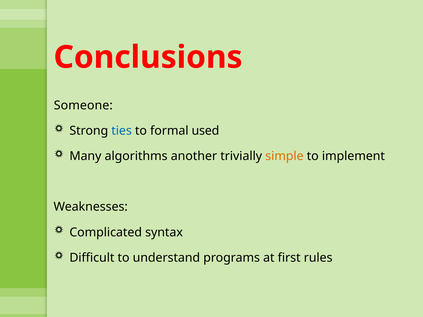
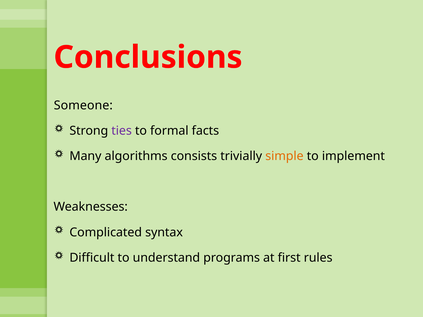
ties colour: blue -> purple
used: used -> facts
another: another -> consists
